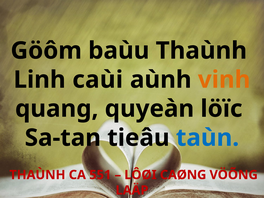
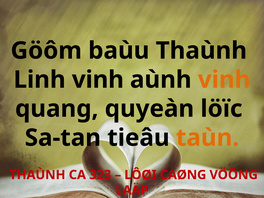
Linh caùi: caùi -> vinh
taùn colour: blue -> orange
551: 551 -> 323
